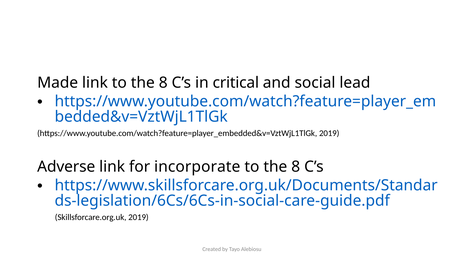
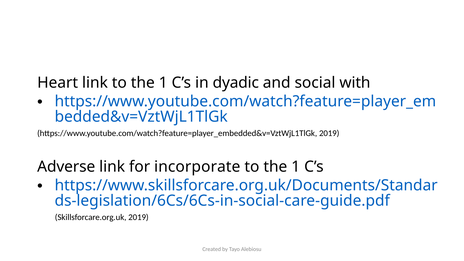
Made: Made -> Heart
link to the 8: 8 -> 1
critical: critical -> dyadic
lead: lead -> with
8 at (296, 167): 8 -> 1
